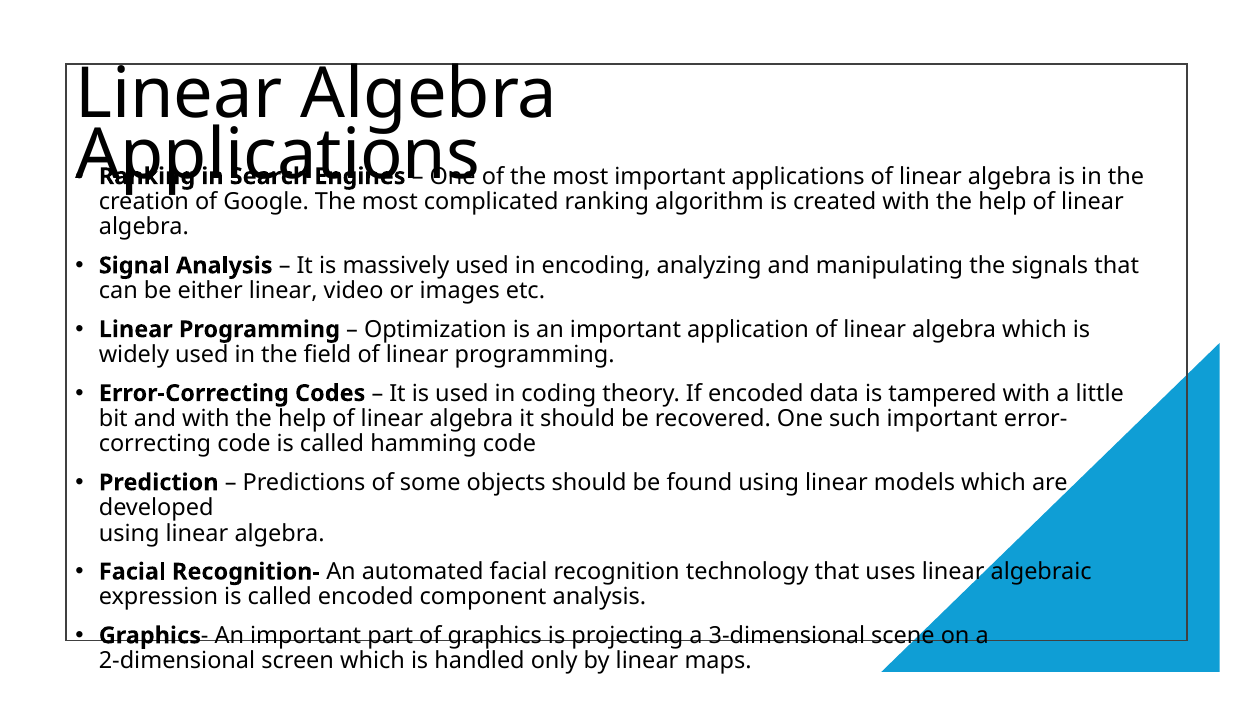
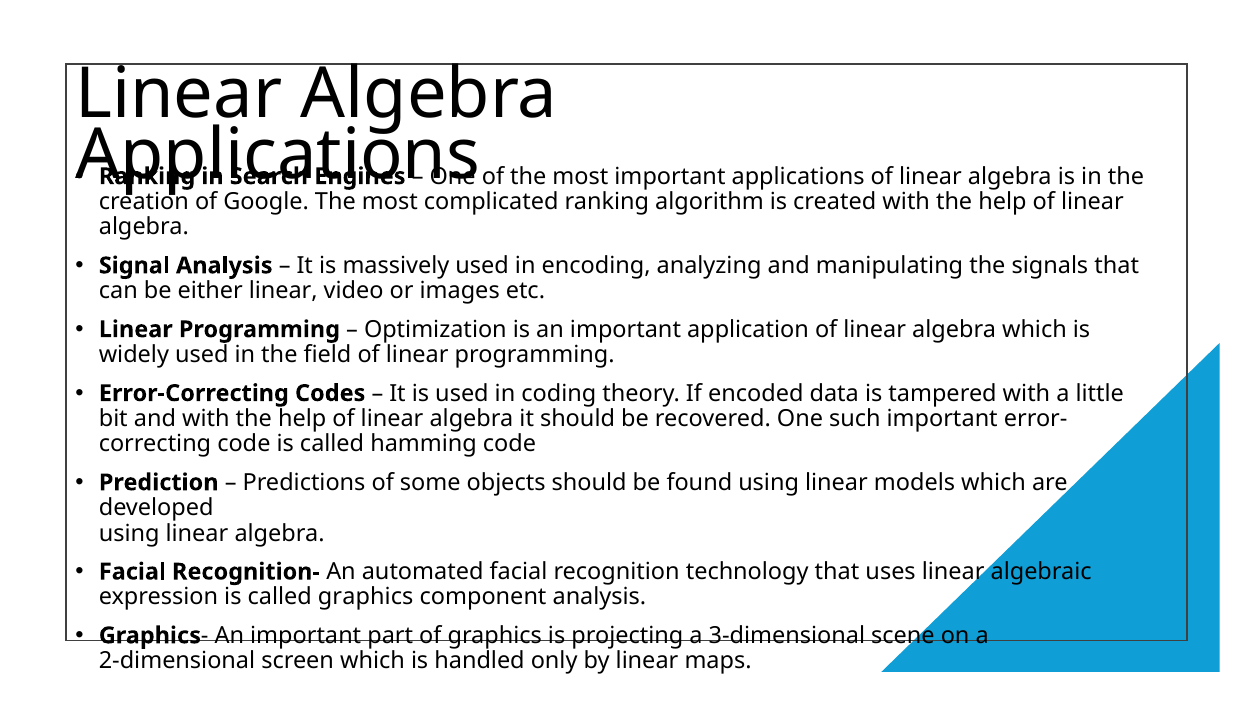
called encoded: encoded -> graphics
